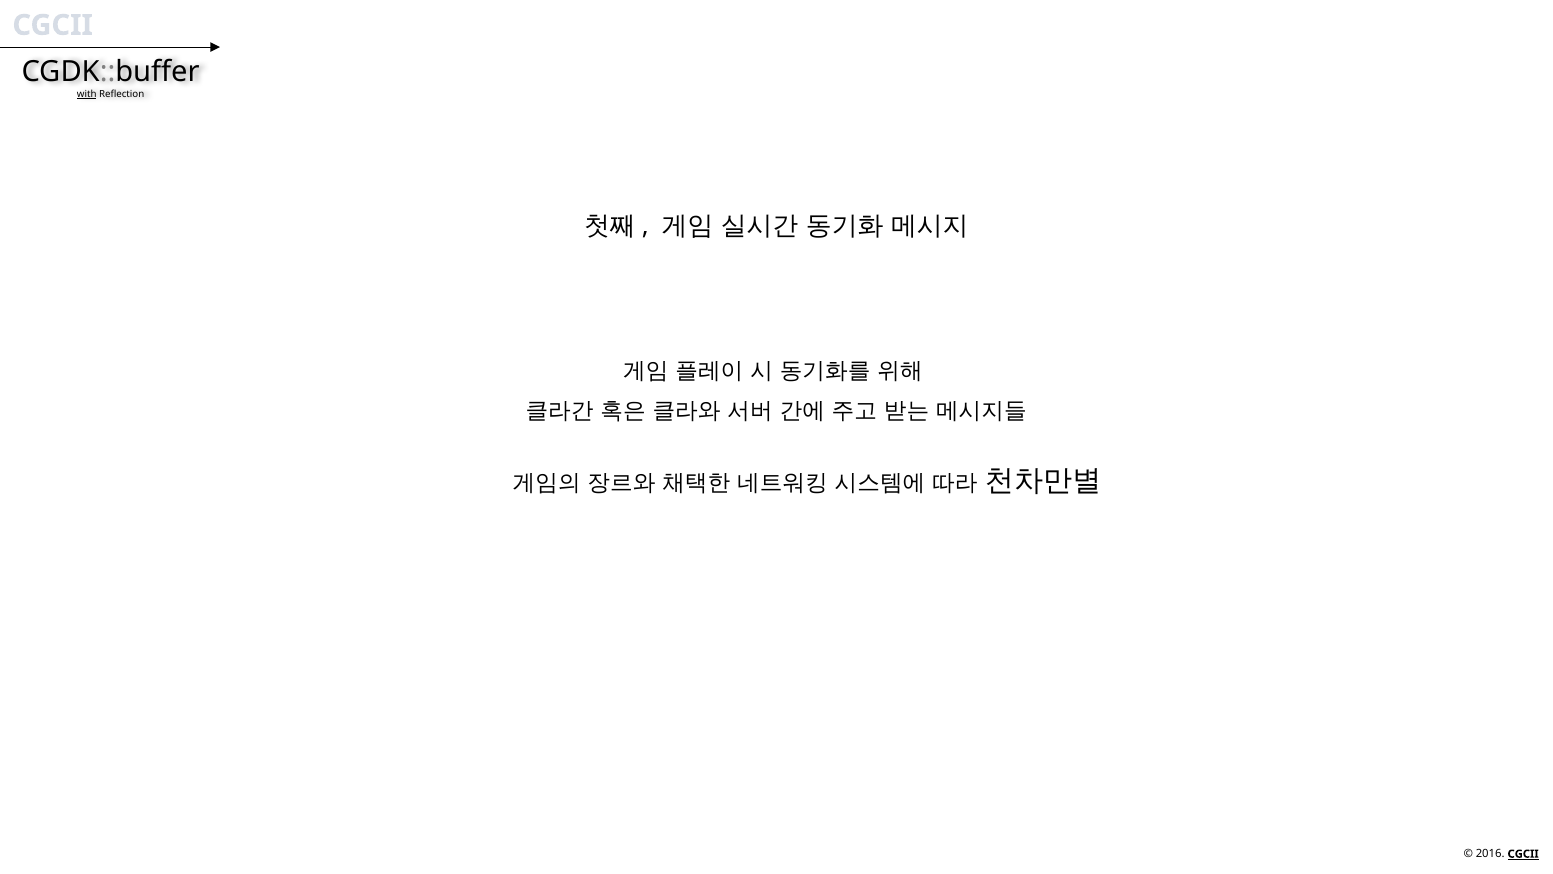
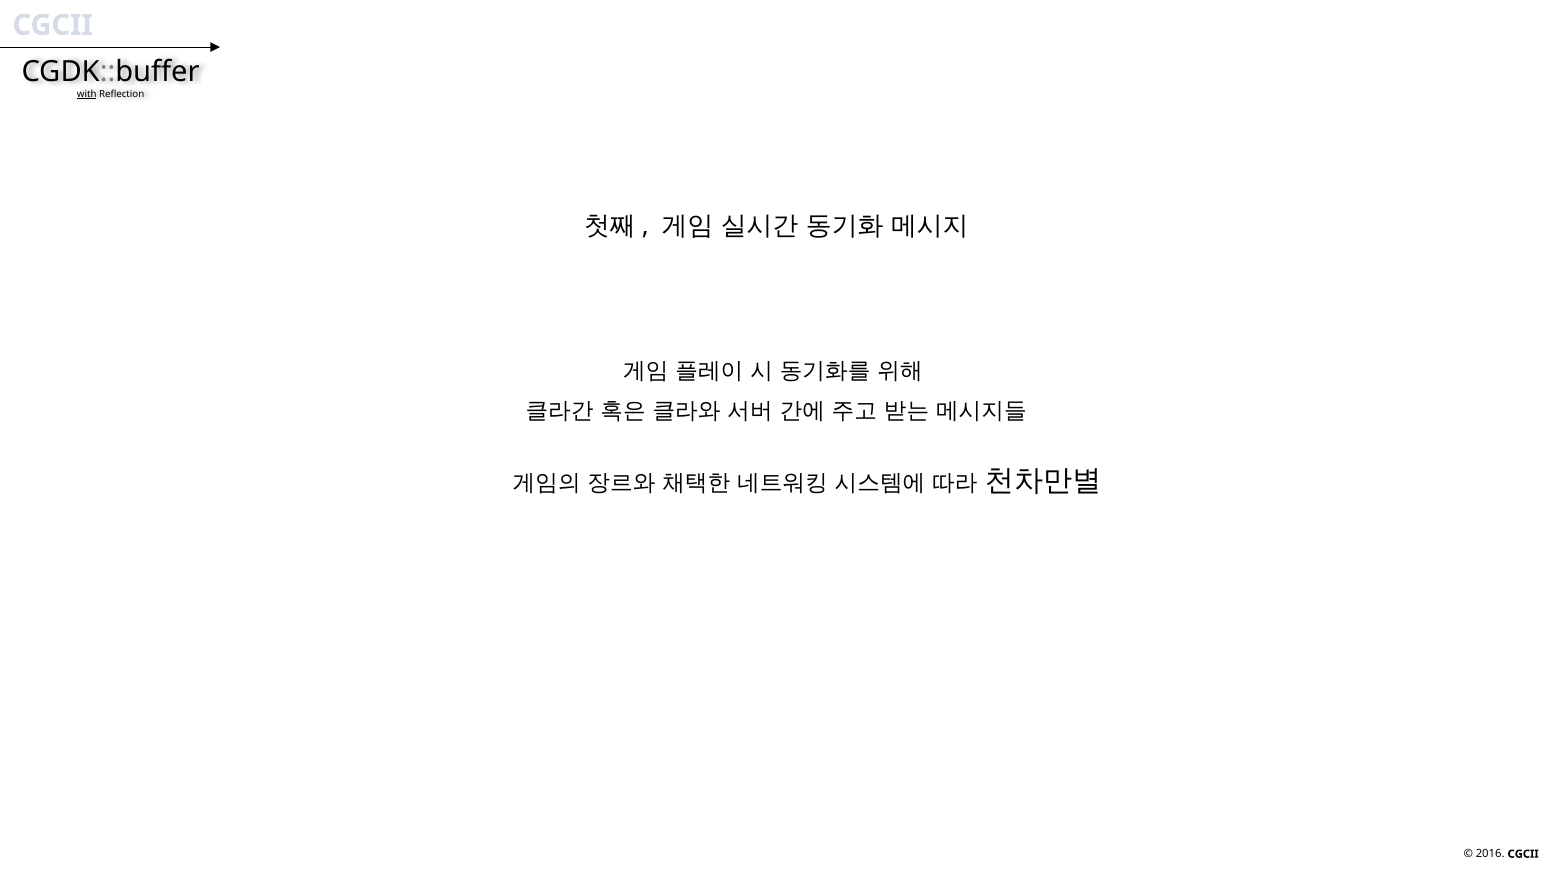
CGCII at (1523, 854) underline: present -> none
